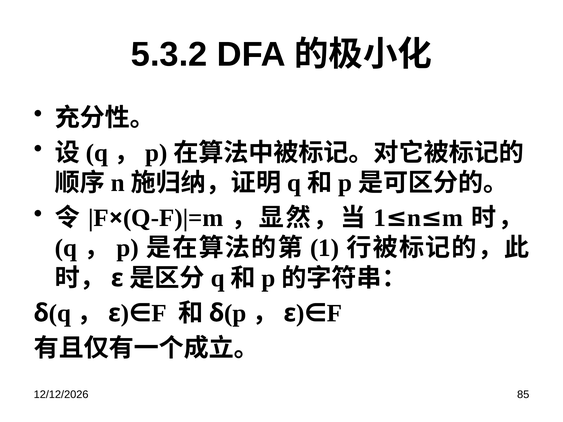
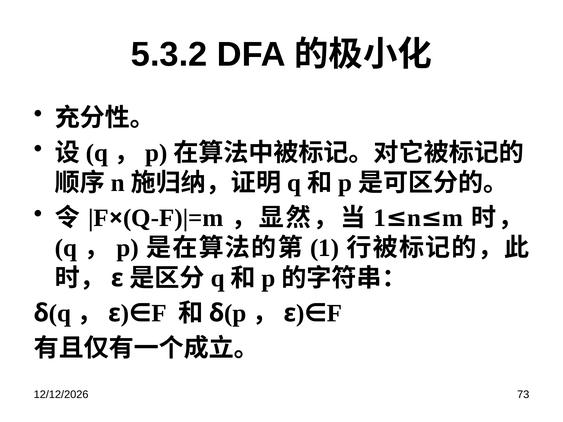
85: 85 -> 73
